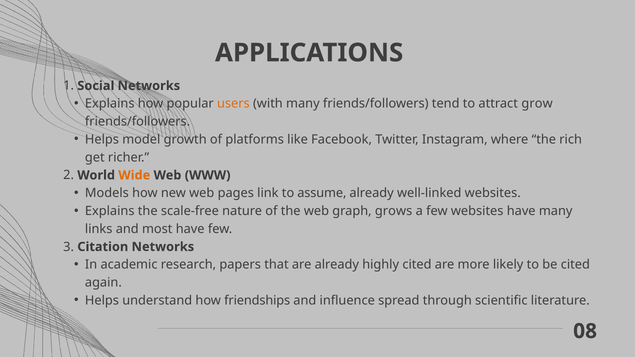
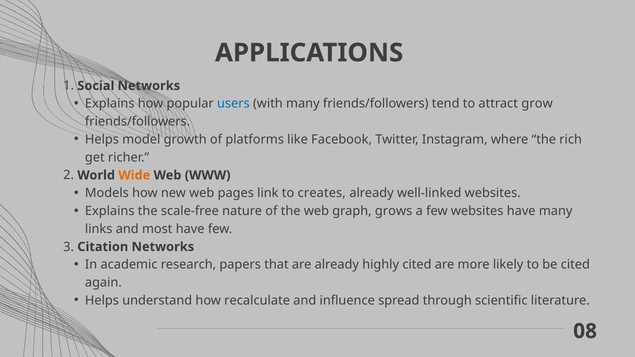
users colour: orange -> blue
assume: assume -> creates
friendships: friendships -> recalculate
